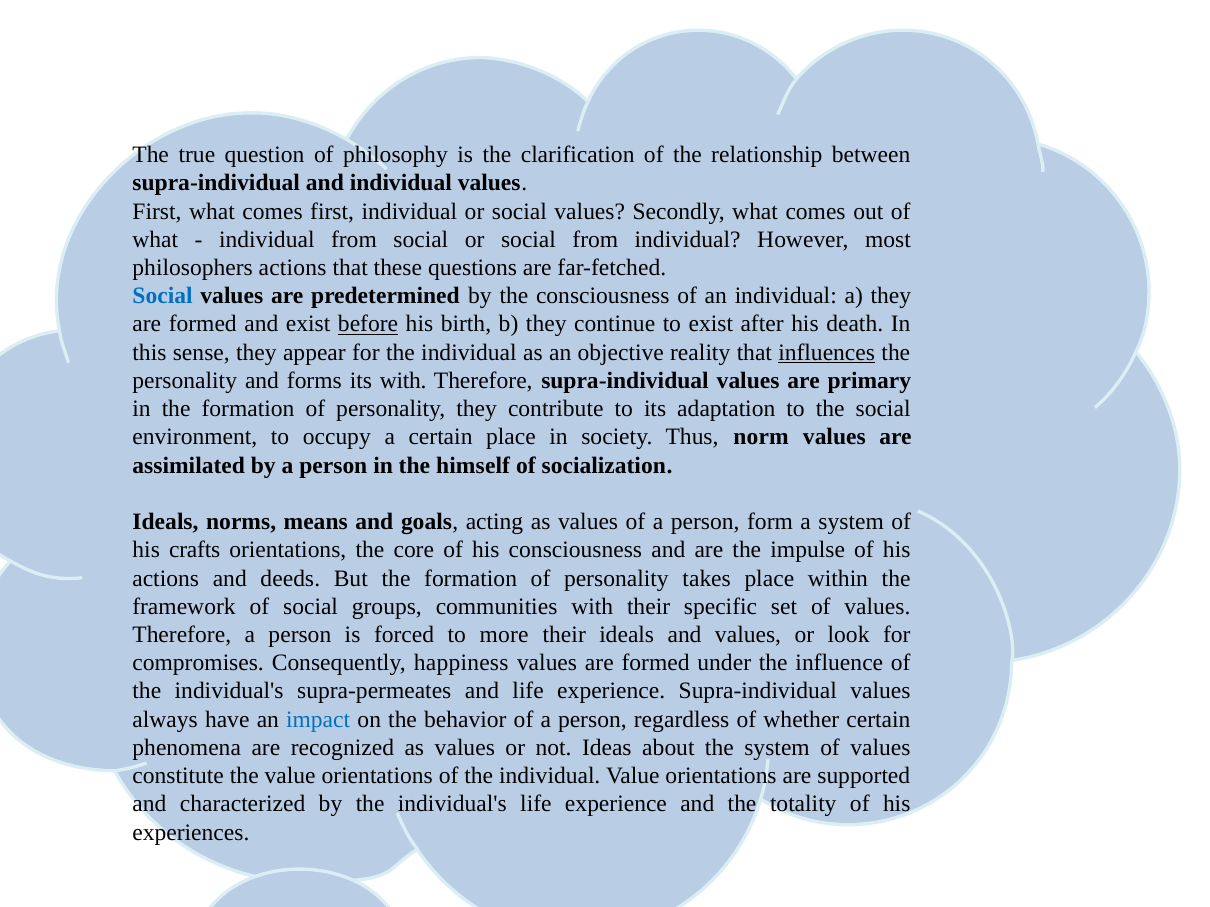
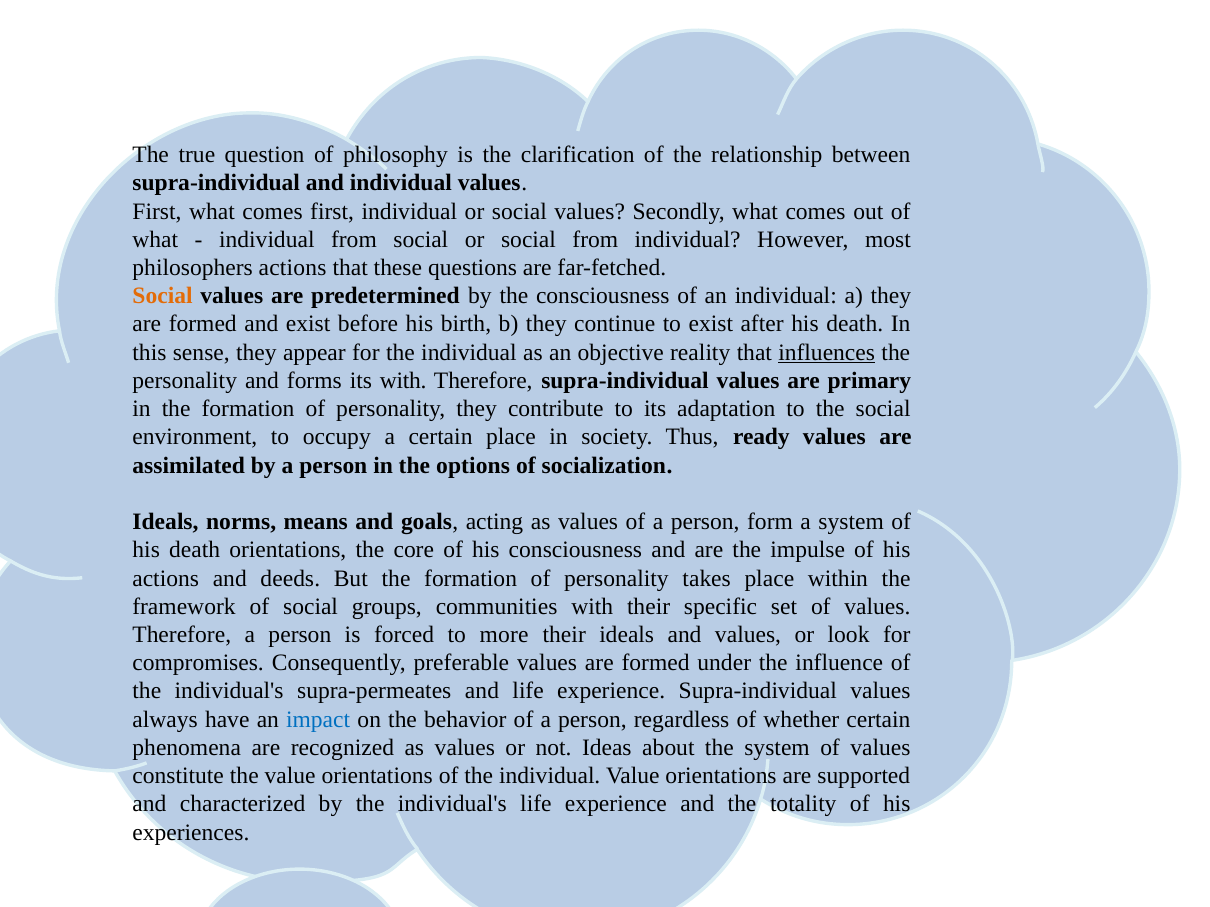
Social at (163, 296) colour: blue -> orange
before underline: present -> none
norm: norm -> ready
himself: himself -> options
crafts at (195, 550): crafts -> death
happiness: happiness -> preferable
